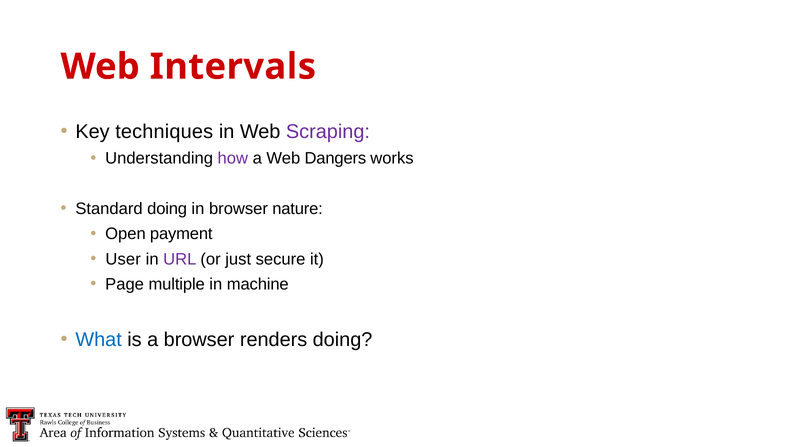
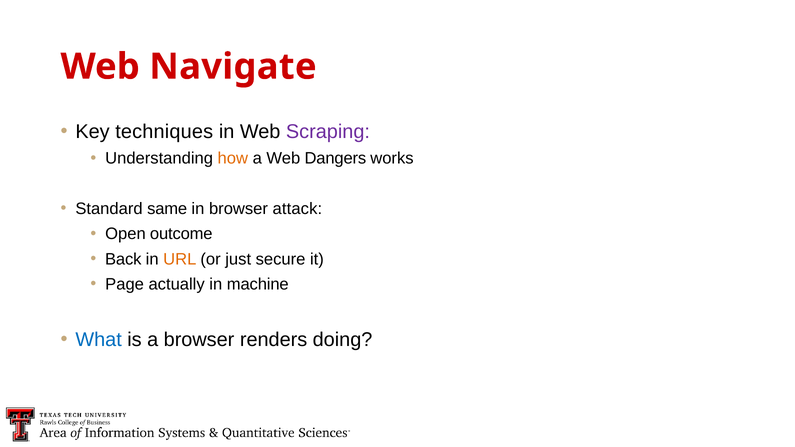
Intervals: Intervals -> Navigate
how colour: purple -> orange
Standard doing: doing -> same
nature: nature -> attack
payment: payment -> outcome
User: User -> Back
URL colour: purple -> orange
multiple: multiple -> actually
